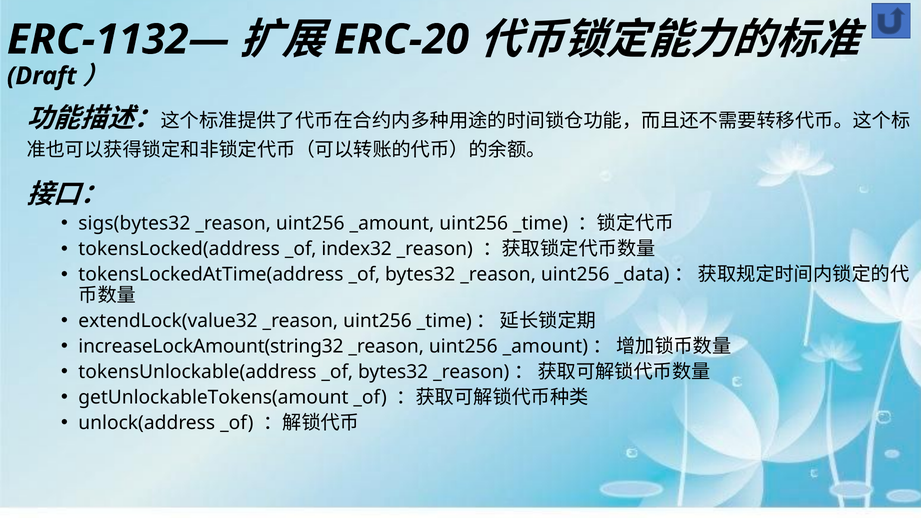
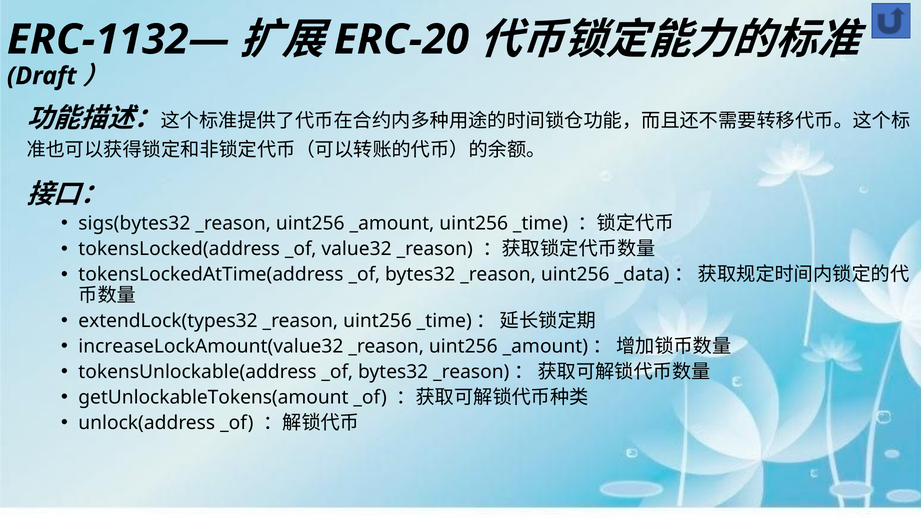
index32: index32 -> value32
extendLock(value32: extendLock(value32 -> extendLock(types32
increaseLockAmount(string32: increaseLockAmount(string32 -> increaseLockAmount(value32
